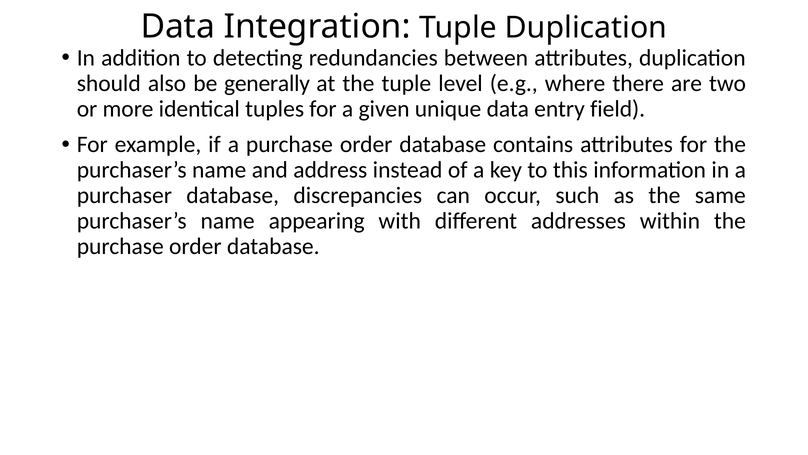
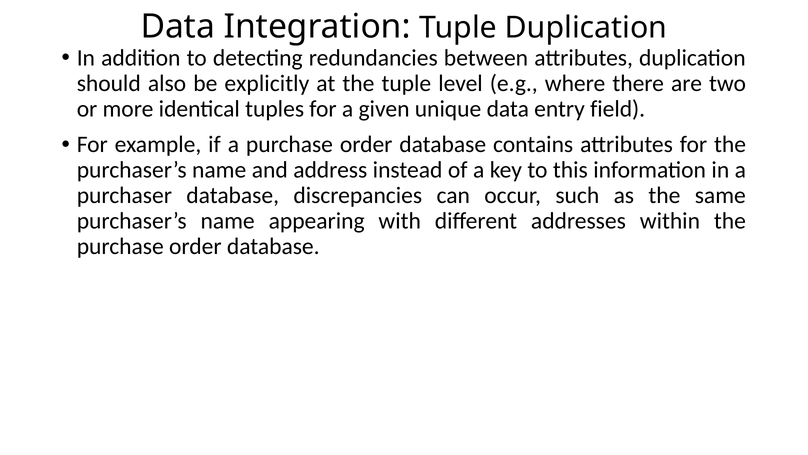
generally: generally -> explicitly
